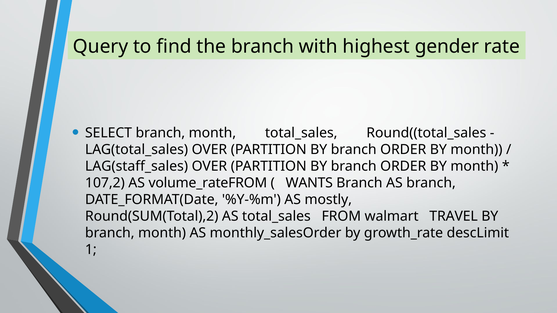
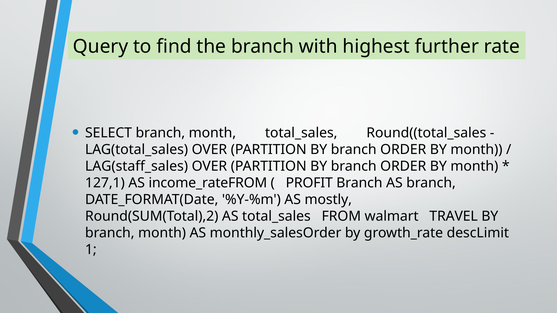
gender: gender -> further
107,2: 107,2 -> 127,1
volume_rateFROM: volume_rateFROM -> income_rateFROM
WANTS: WANTS -> PROFIT
